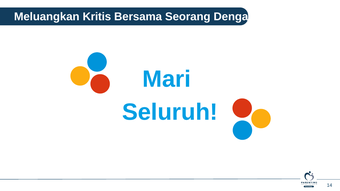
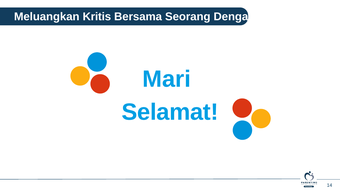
Seluruh: Seluruh -> Selamat
